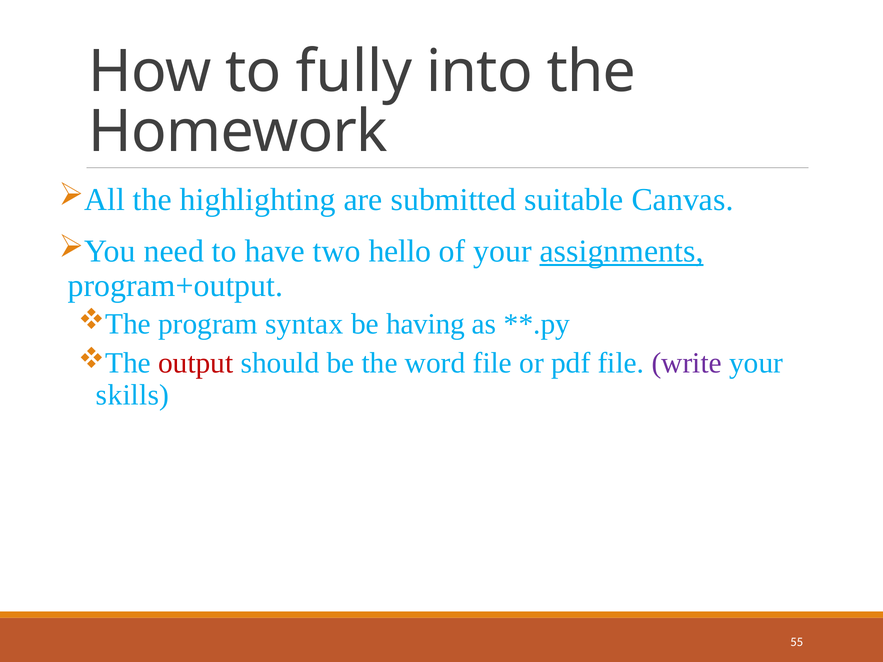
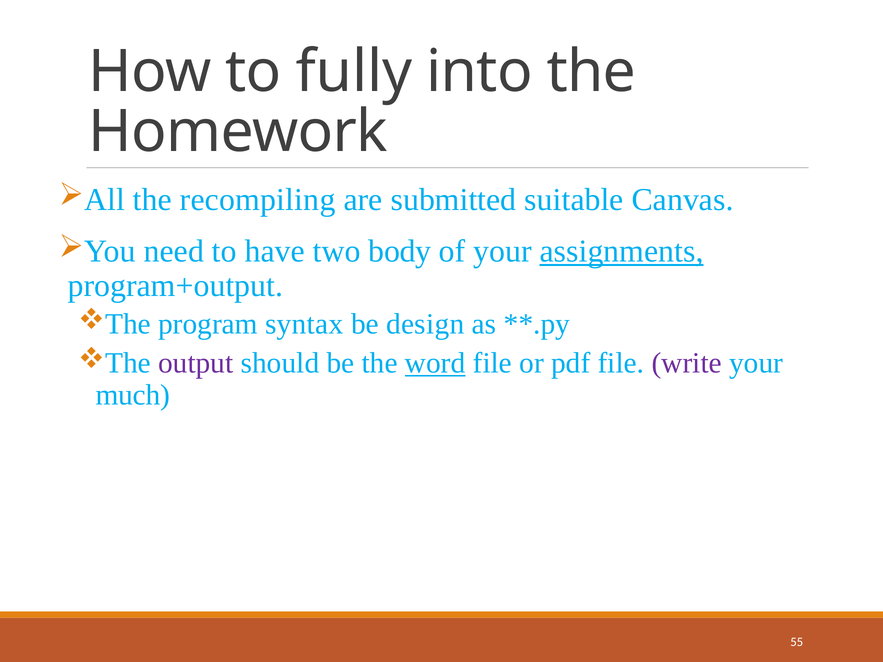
highlighting: highlighting -> recompiling
hello: hello -> body
having: having -> design
output colour: red -> purple
word underline: none -> present
skills: skills -> much
